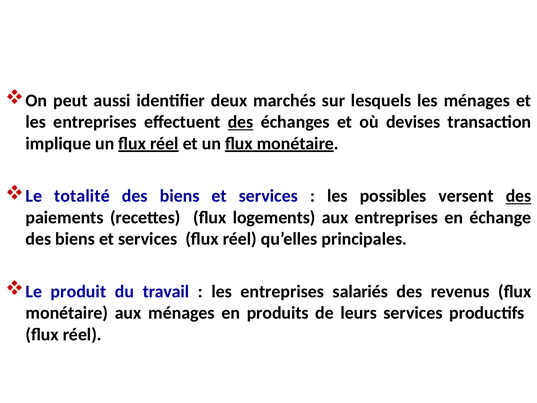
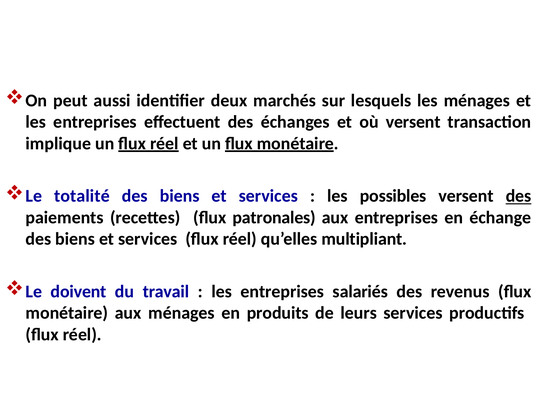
des at (241, 122) underline: present -> none
où devises: devises -> versent
logements: logements -> patronales
principales: principales -> multipliant
produit: produit -> doivent
